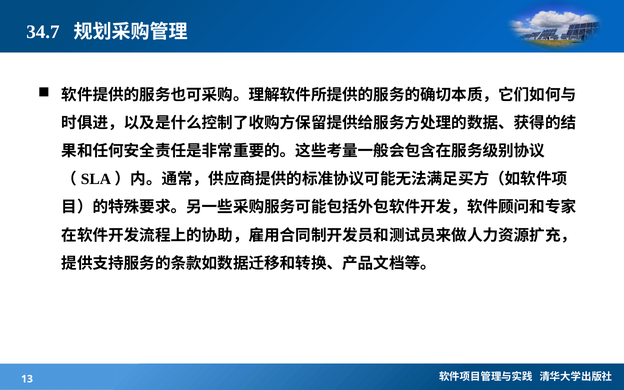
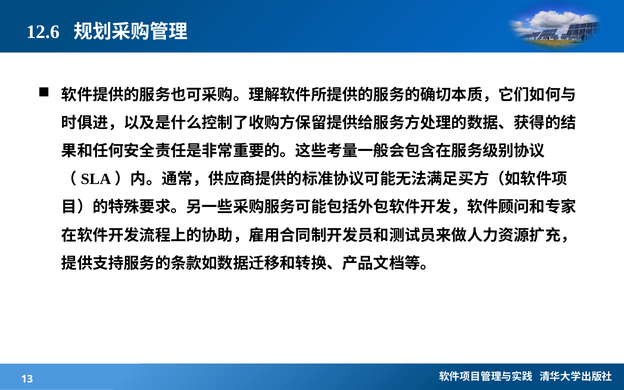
34.7: 34.7 -> 12.6
